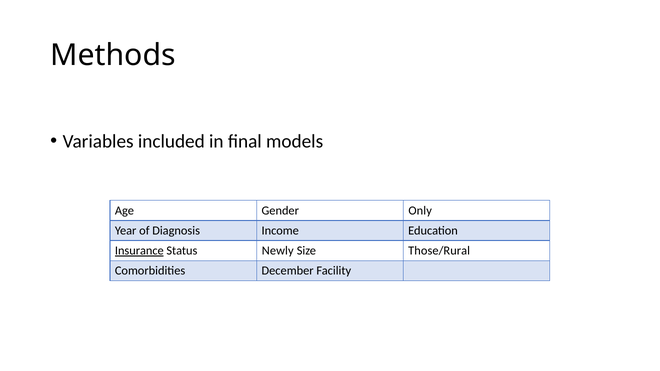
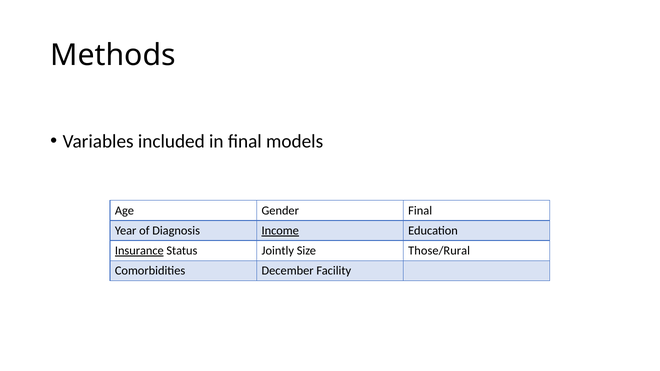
Gender Only: Only -> Final
Income underline: none -> present
Newly: Newly -> Jointly
